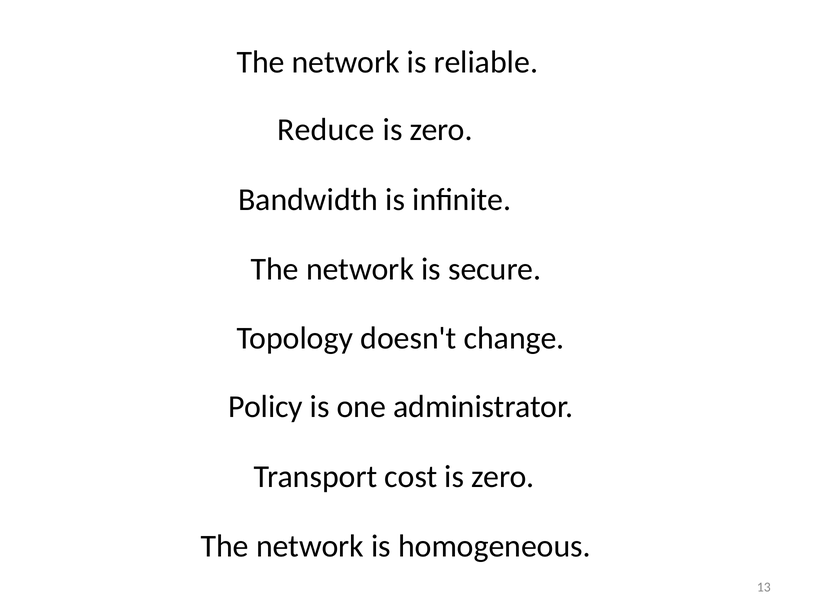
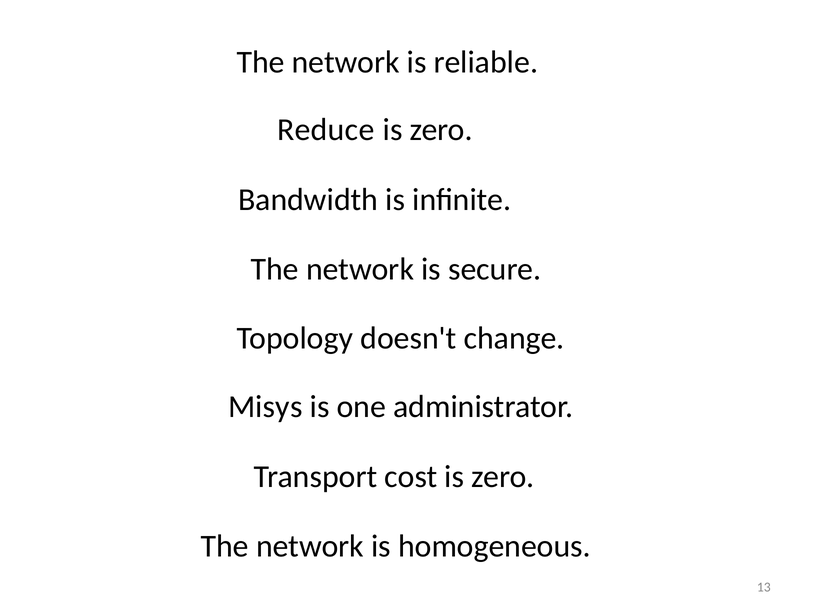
Policy: Policy -> Misys
